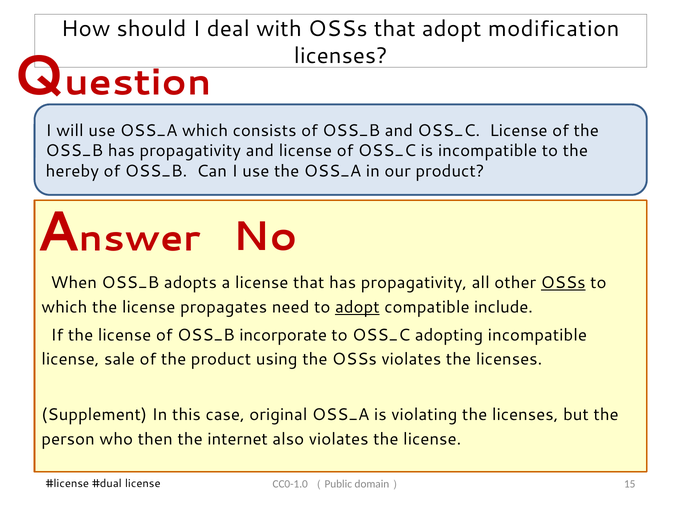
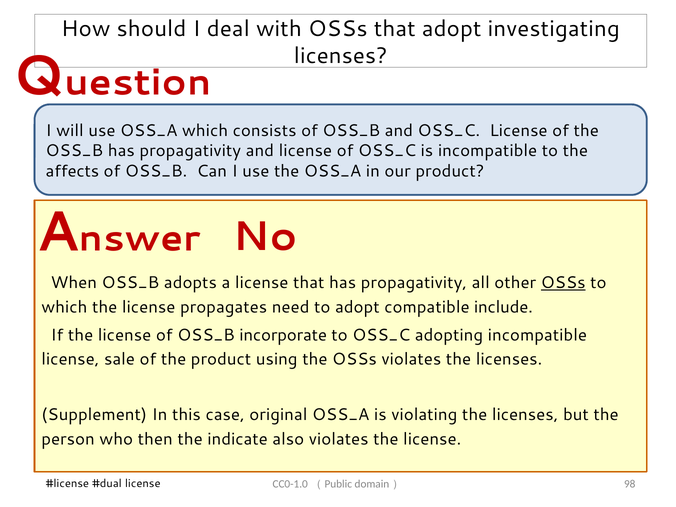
modification: modification -> investigating
hereby: hereby -> affects
adopt at (357, 307) underline: present -> none
internet: internet -> indicate
15: 15 -> 98
